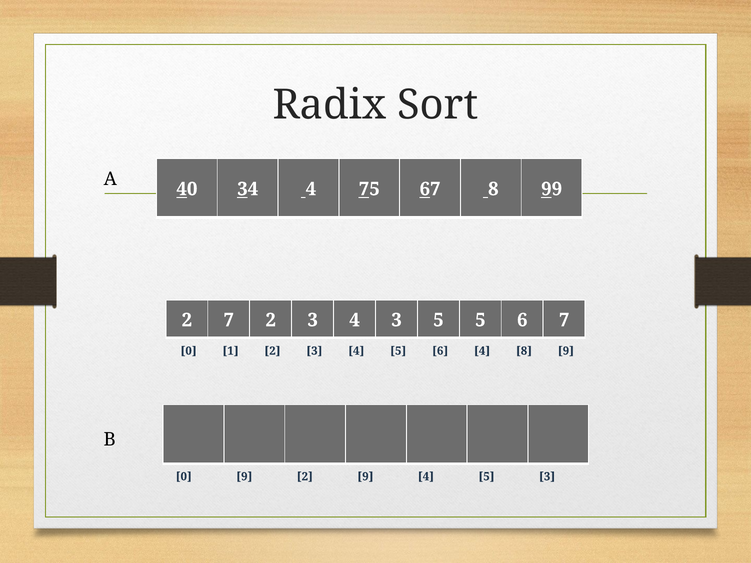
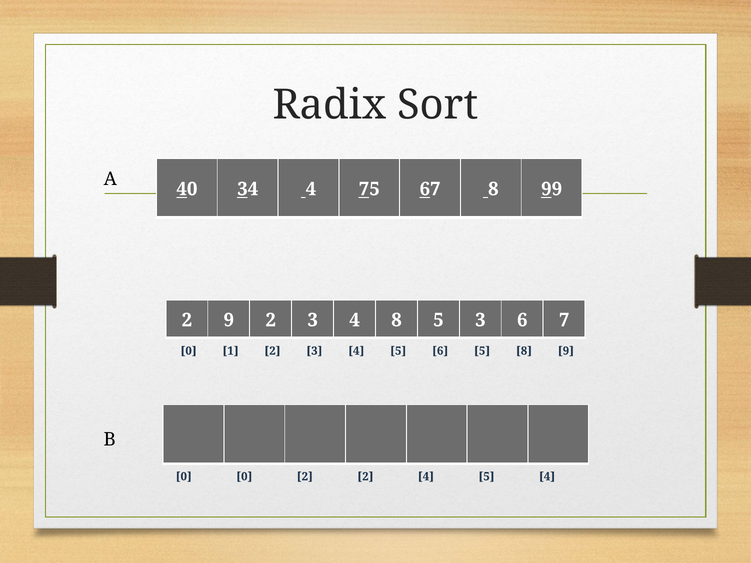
2 7: 7 -> 9
4 3: 3 -> 8
5 5: 5 -> 3
6 4: 4 -> 5
0 9: 9 -> 0
2 9: 9 -> 2
5 3: 3 -> 4
